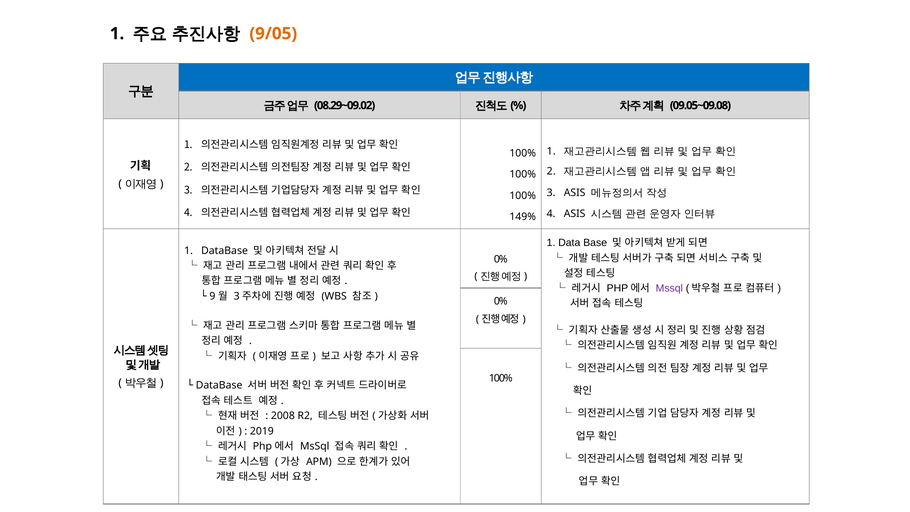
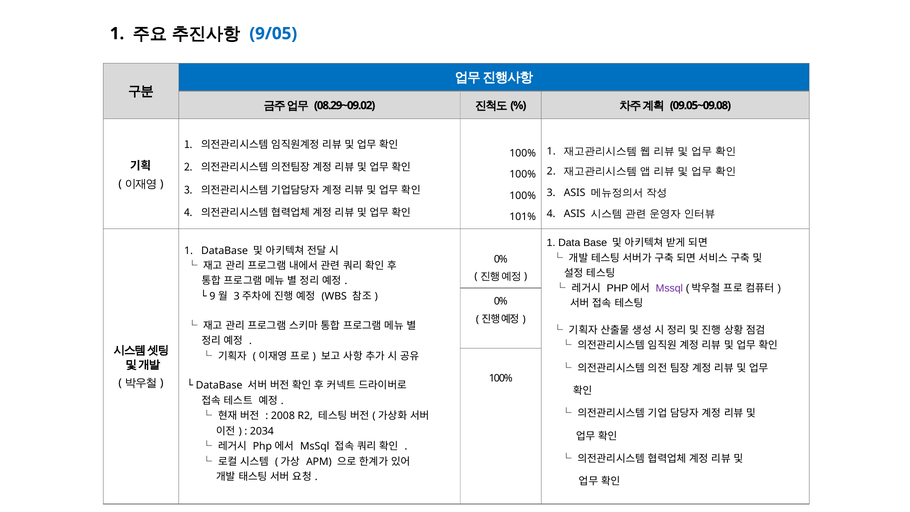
9/05 colour: orange -> blue
149%: 149% -> 101%
2019: 2019 -> 2034
